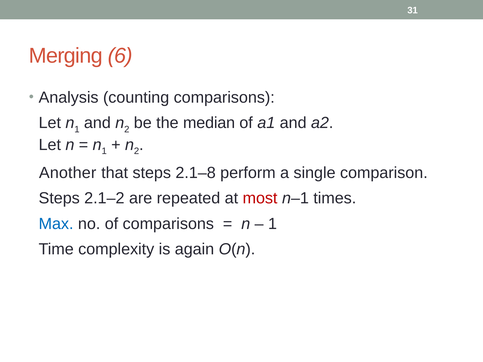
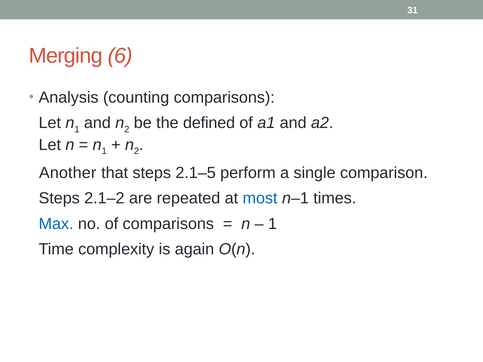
median: median -> defined
2.1–8: 2.1–8 -> 2.1–5
most colour: red -> blue
